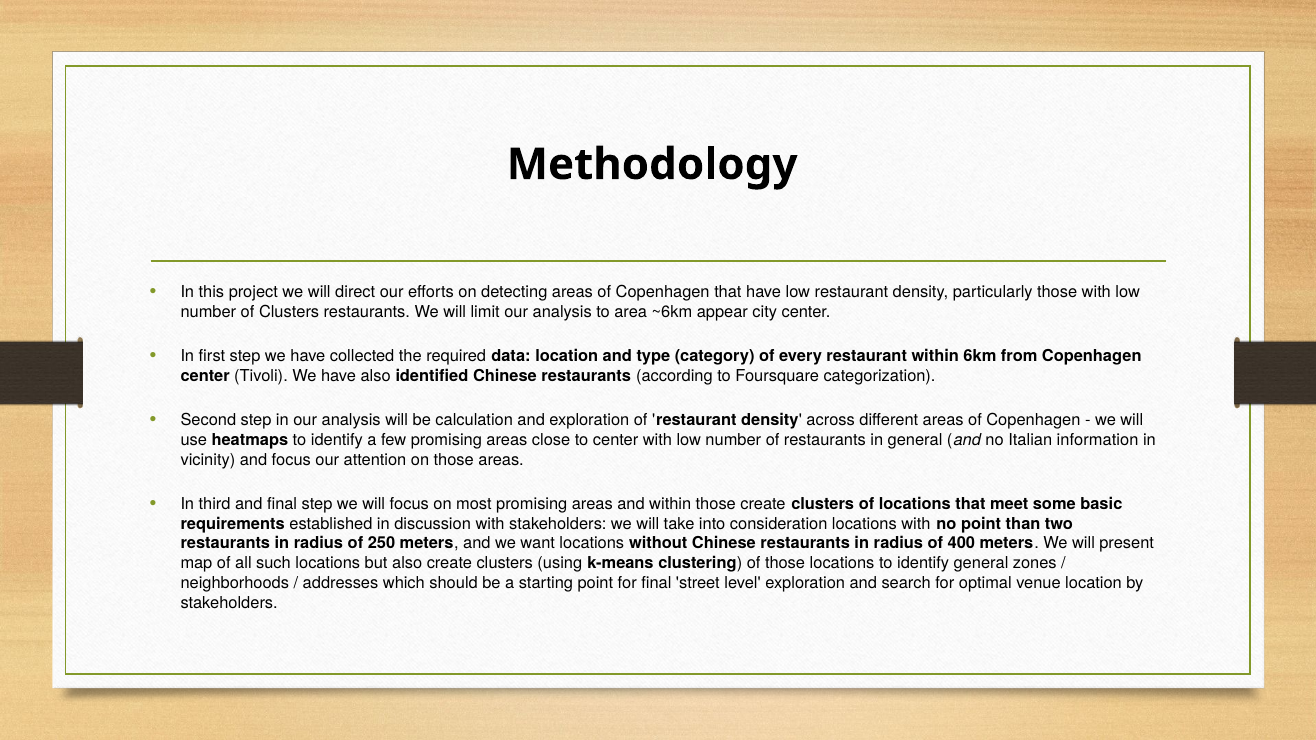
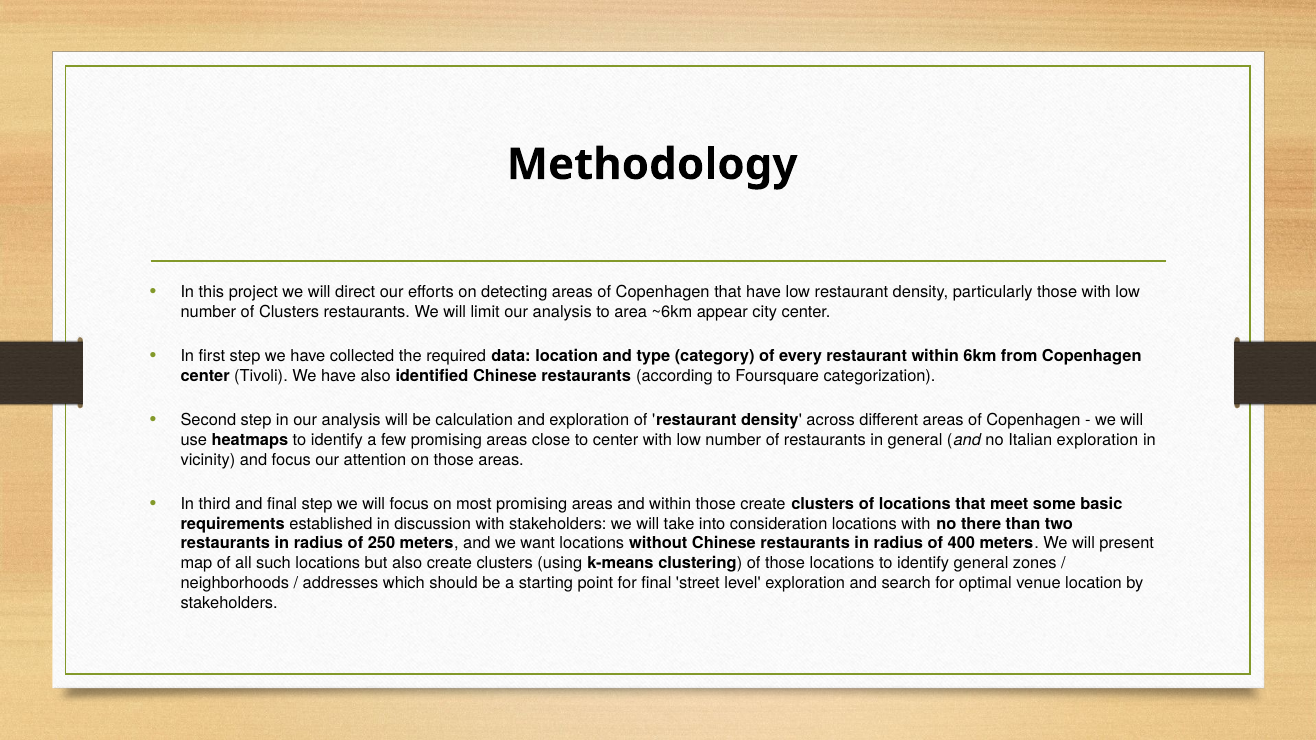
Italian information: information -> exploration
no point: point -> there
